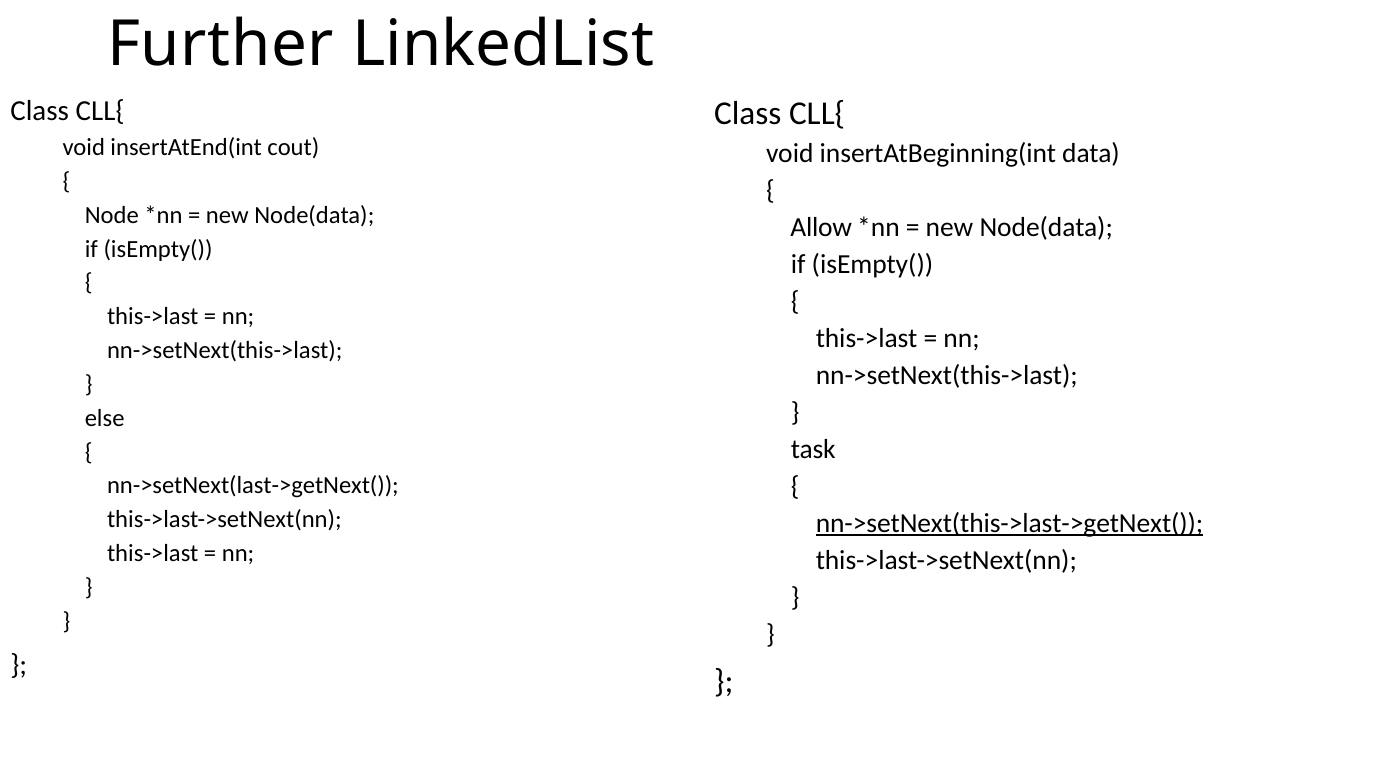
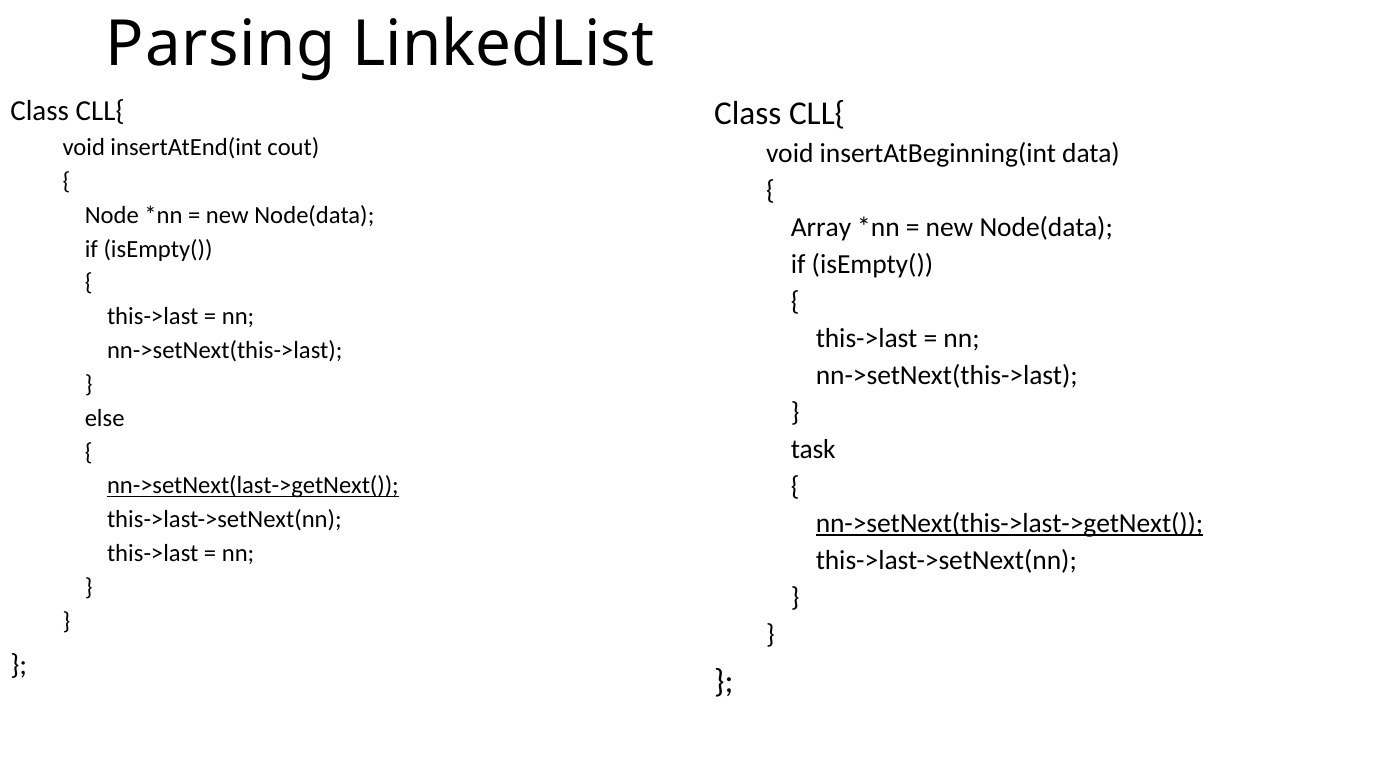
Further: Further -> Parsing
Allow: Allow -> Array
nn->setNext(last->getNext( underline: none -> present
